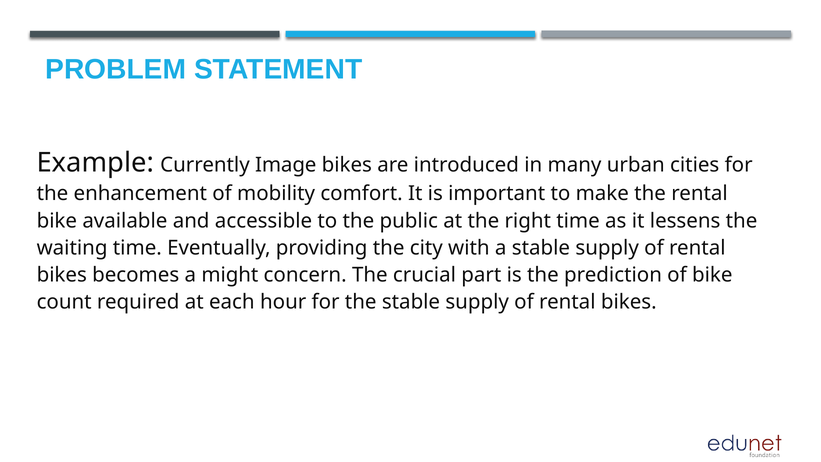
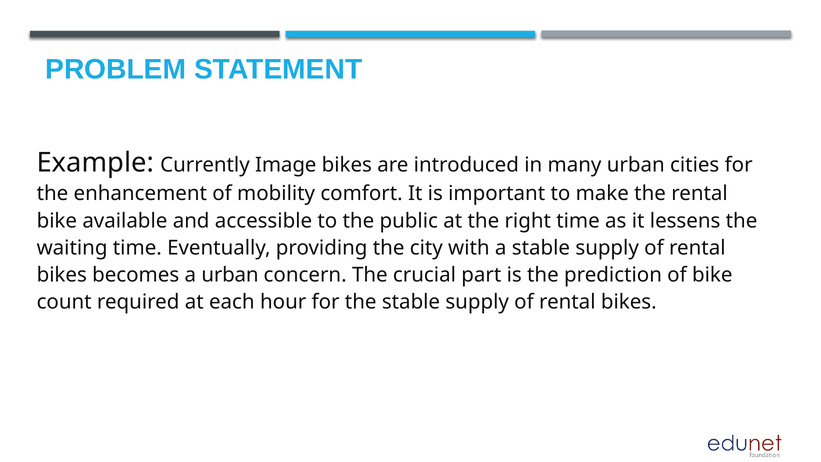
a might: might -> urban
